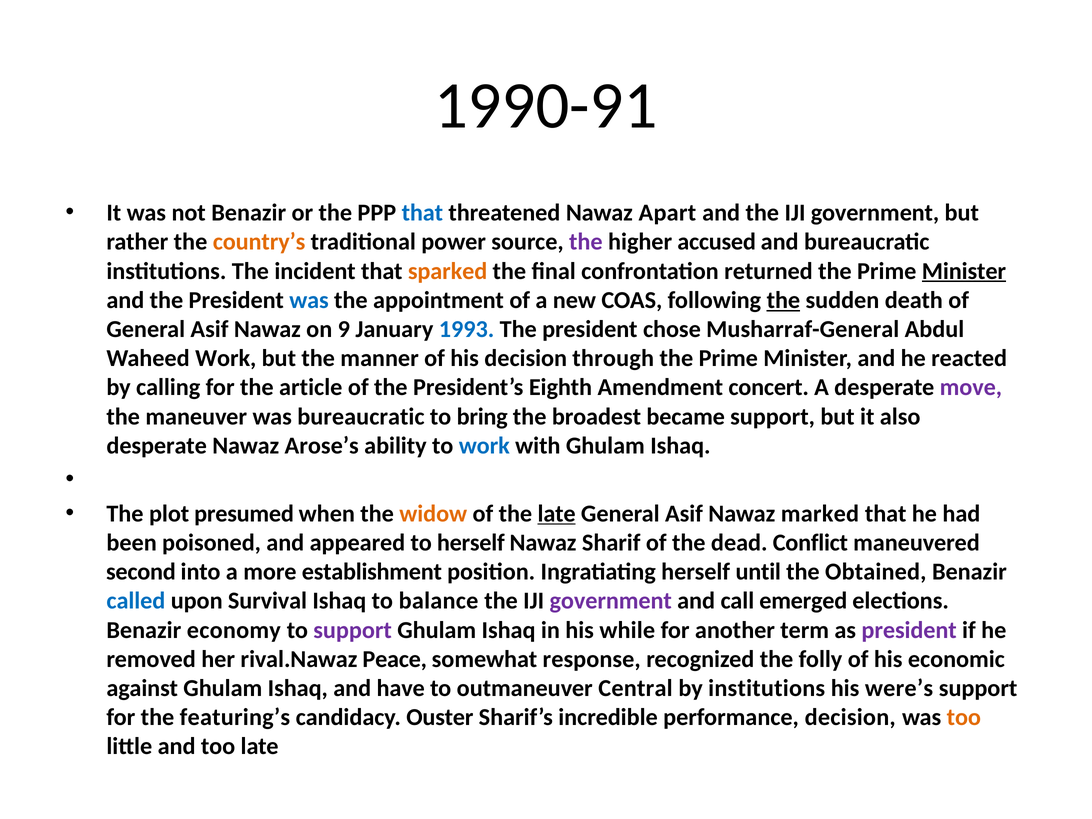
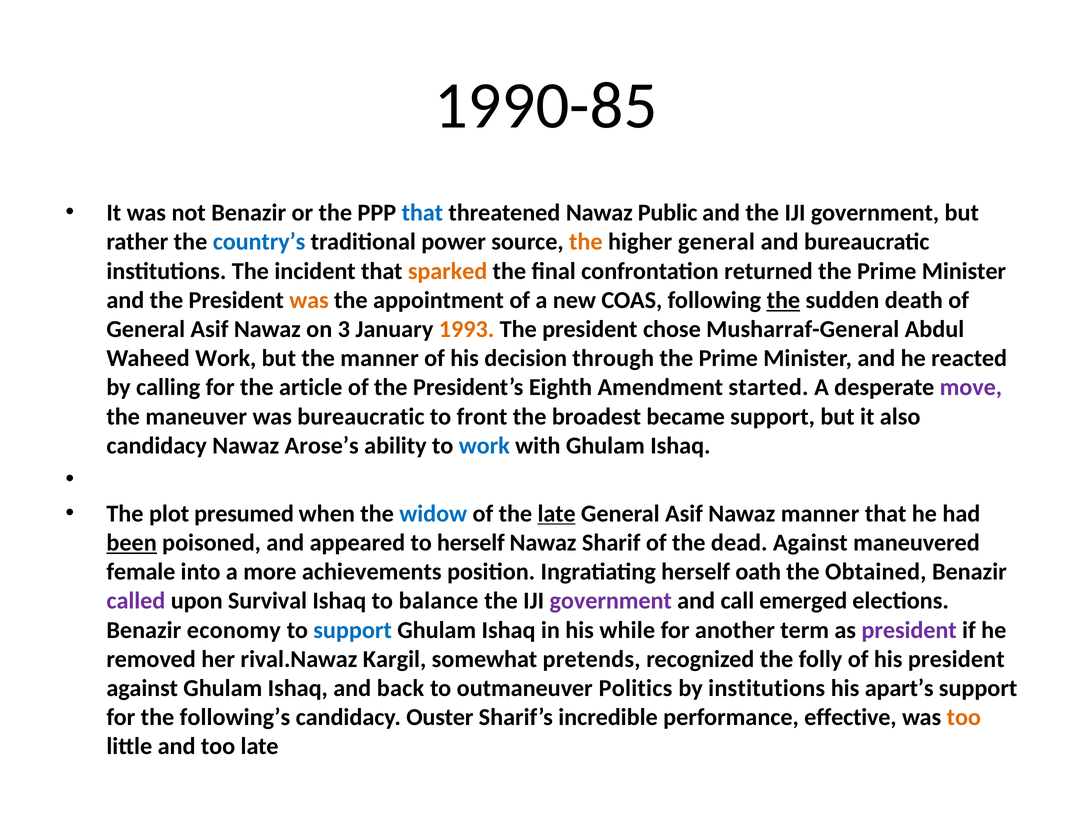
1990-91: 1990-91 -> 1990-85
Apart: Apart -> Public
country’s colour: orange -> blue
the at (586, 242) colour: purple -> orange
higher accused: accused -> general
Minister at (964, 271) underline: present -> none
was at (309, 300) colour: blue -> orange
9: 9 -> 3
1993 colour: blue -> orange
concert: concert -> started
bring: bring -> front
desperate at (157, 446): desperate -> candidacy
widow colour: orange -> blue
Nawaz marked: marked -> manner
been underline: none -> present
dead Conflict: Conflict -> Against
second: second -> female
establishment: establishment -> achievements
until: until -> oath
called colour: blue -> purple
support at (353, 630) colour: purple -> blue
Peace: Peace -> Kargil
response: response -> pretends
his economic: economic -> president
have: have -> back
Central: Central -> Politics
were’s: were’s -> apart’s
featuring’s: featuring’s -> following’s
performance decision: decision -> effective
